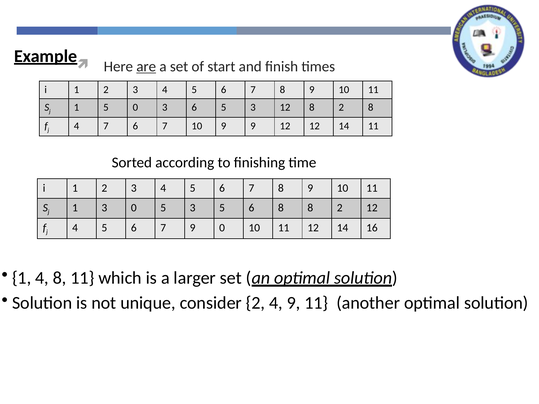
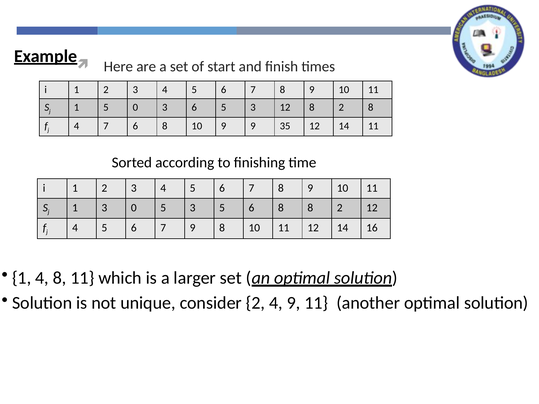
are underline: present -> none
7 6 7: 7 -> 8
9 12: 12 -> 35
9 0: 0 -> 8
